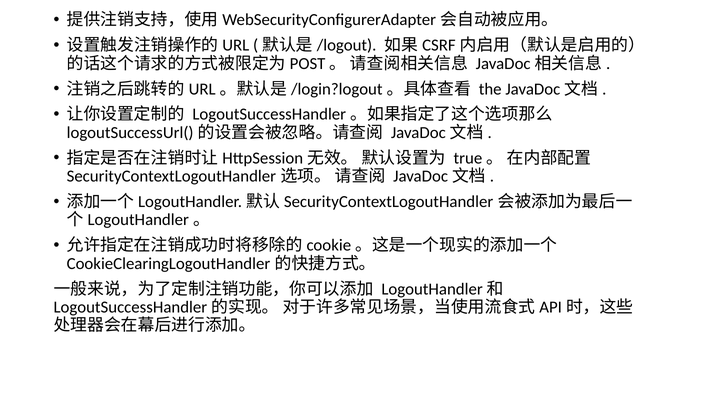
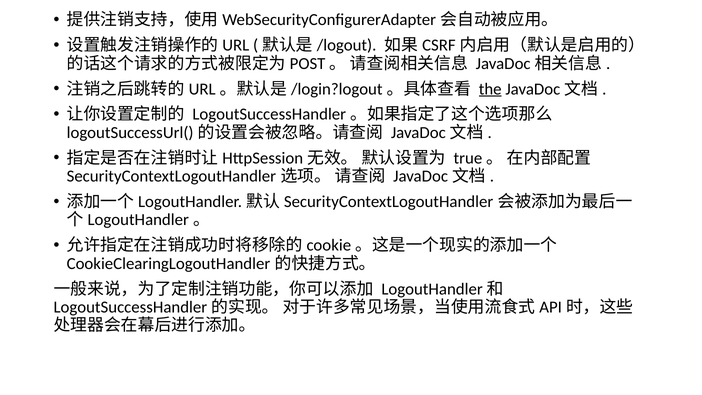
the underline: none -> present
